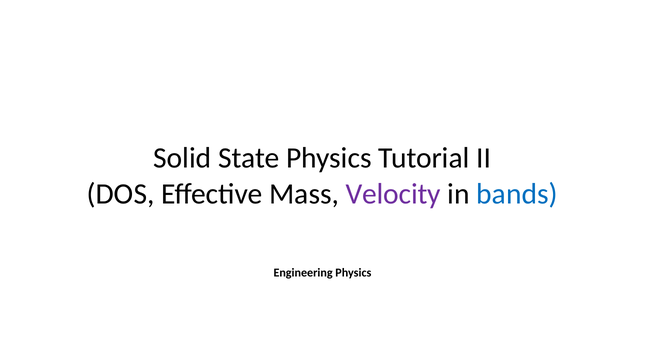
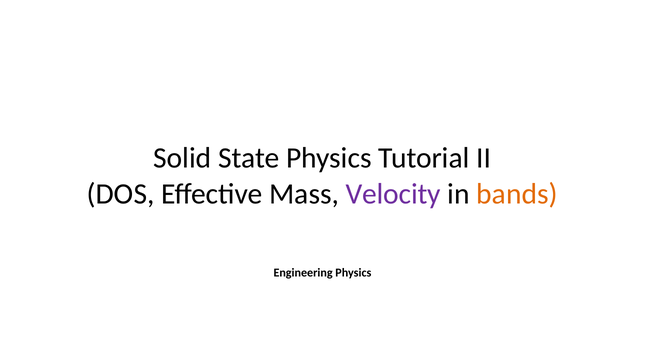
bands colour: blue -> orange
